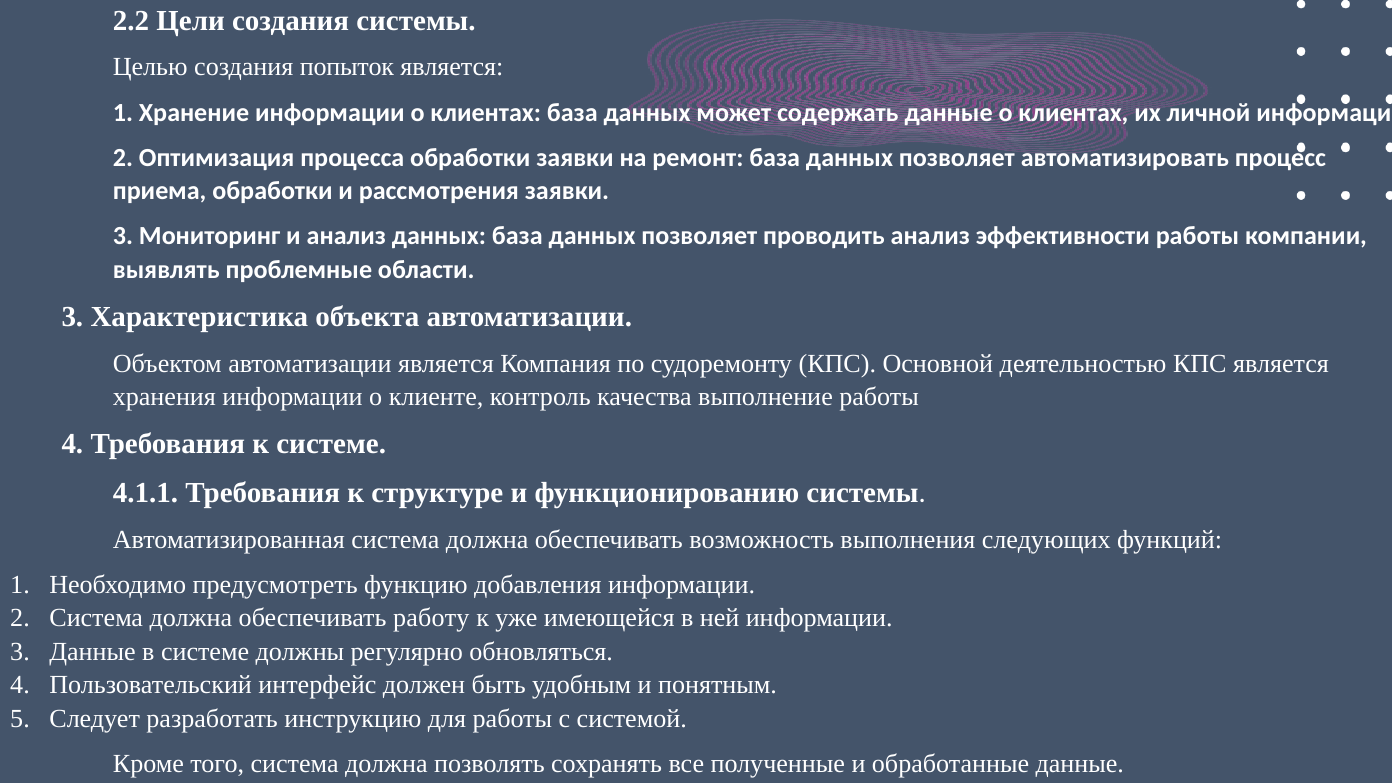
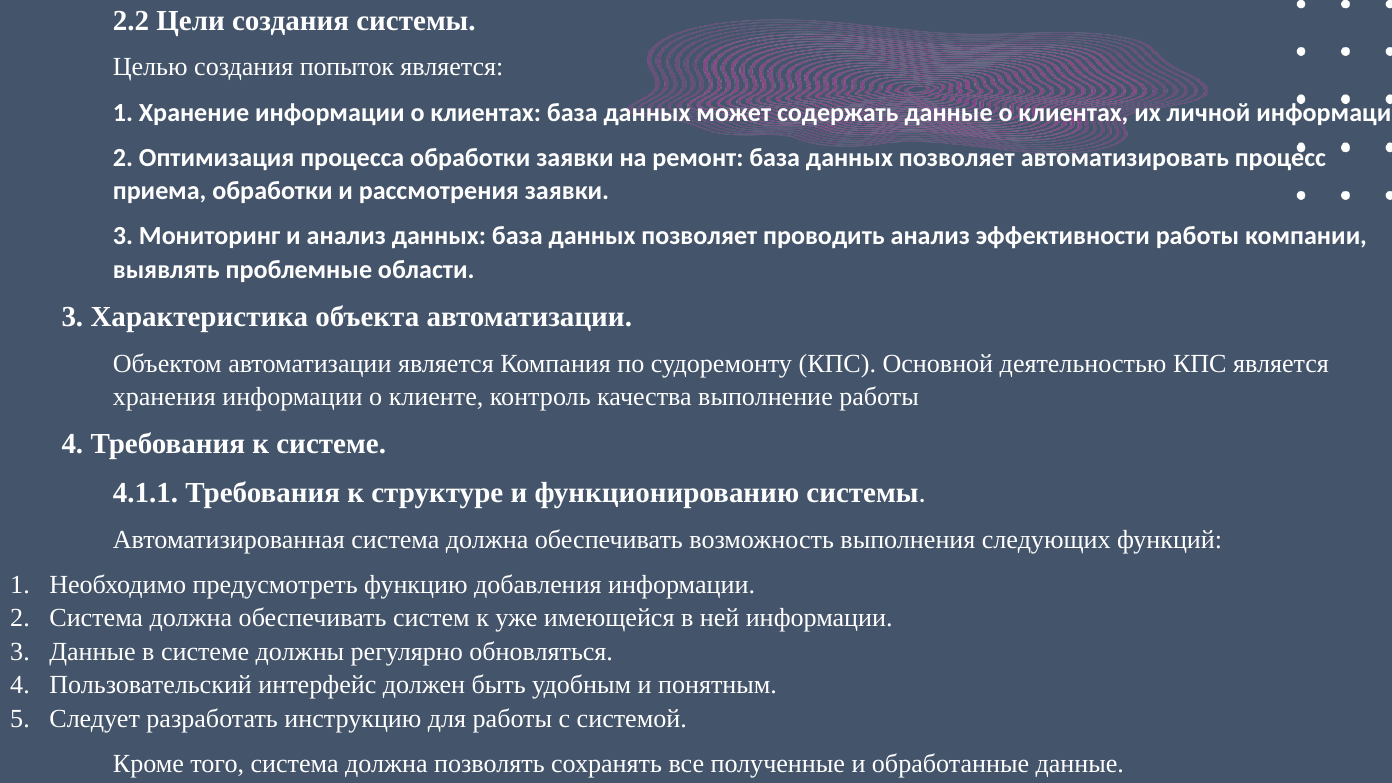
работу: работу -> систем
